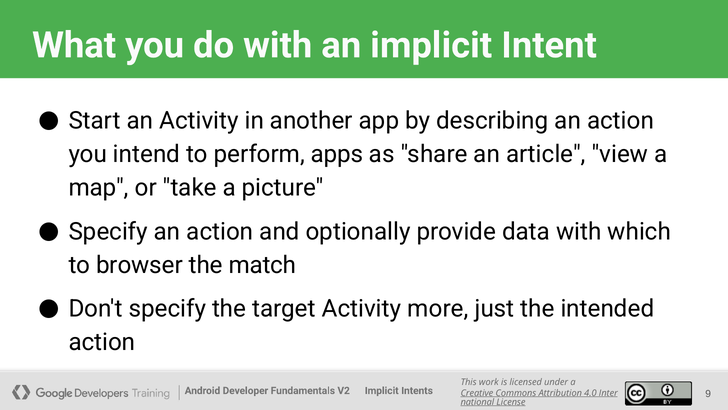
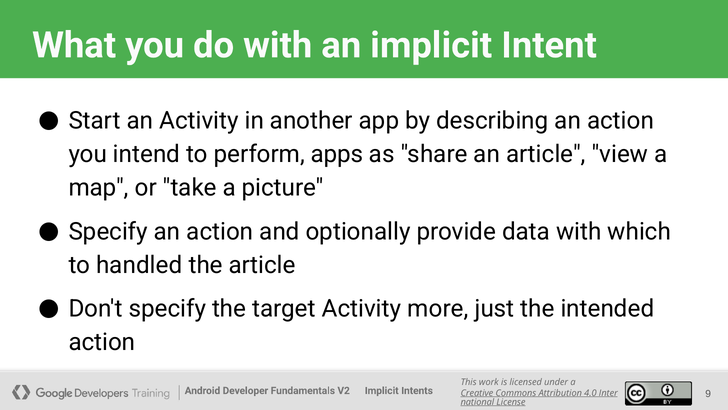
browser: browser -> handled
the match: match -> article
